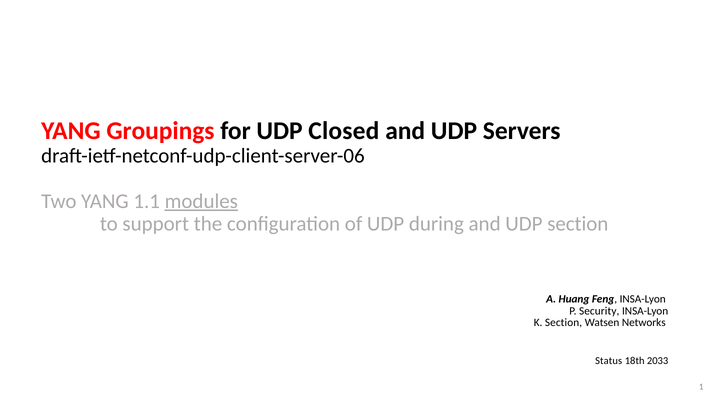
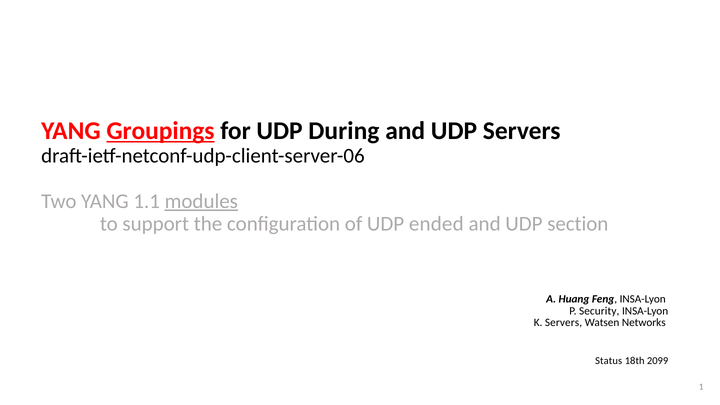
Groupings underline: none -> present
Closed: Closed -> During
during: during -> ended
K Section: Section -> Servers
2033: 2033 -> 2099
